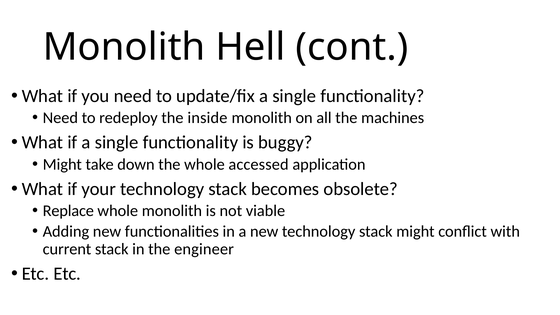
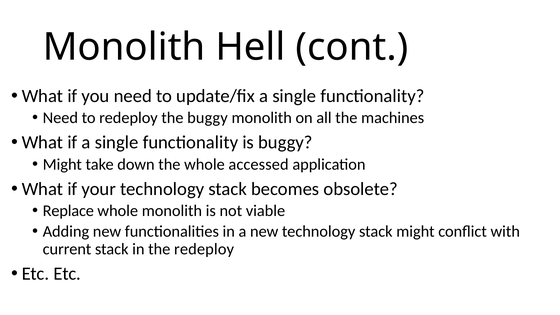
the inside: inside -> buggy
the engineer: engineer -> redeploy
